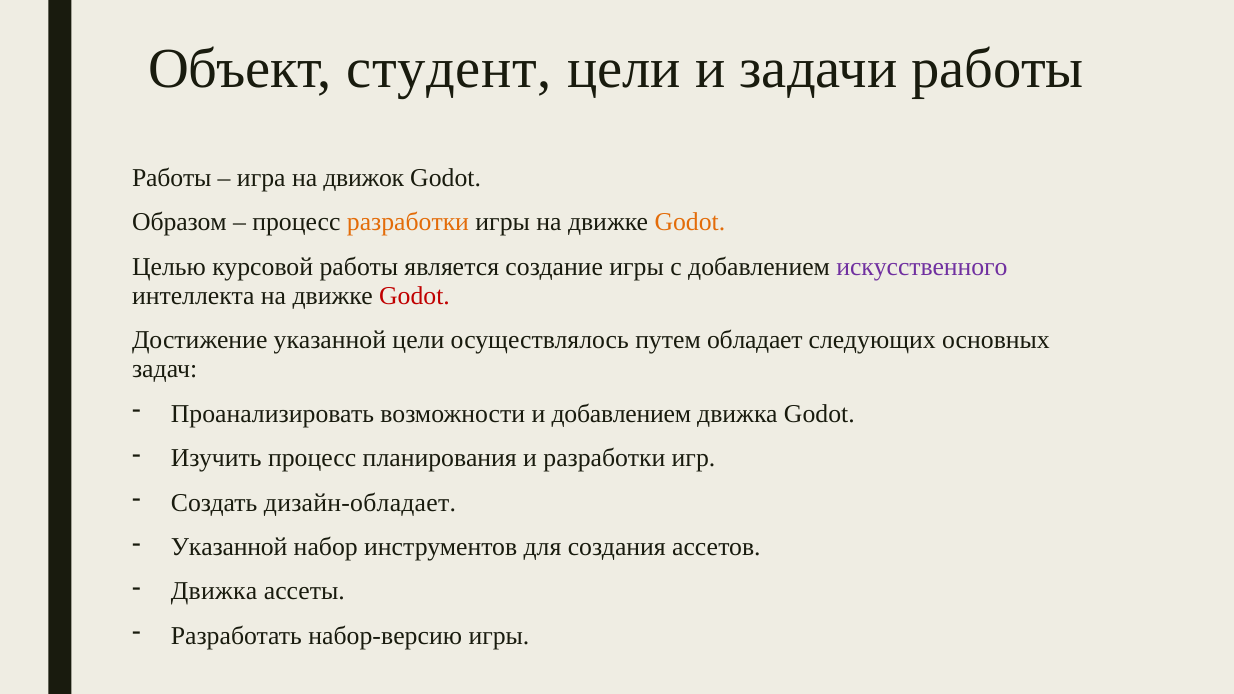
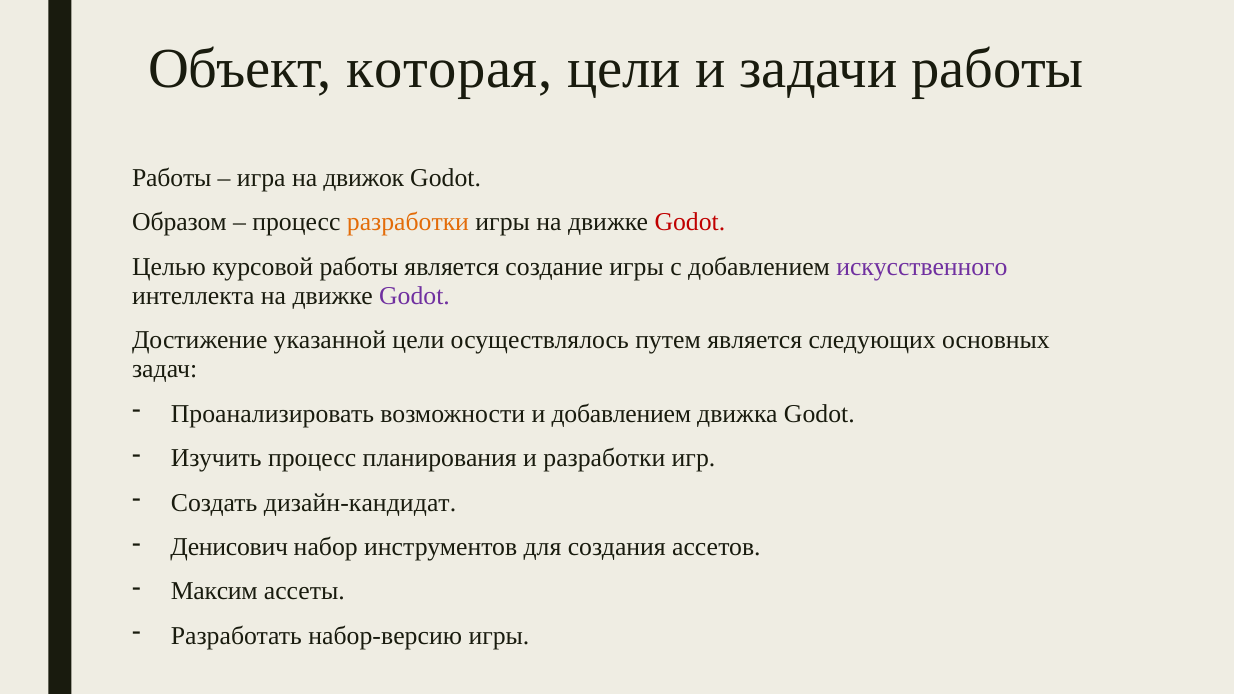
студент: студент -> которая
Godot at (690, 222) colour: orange -> red
Godot at (414, 296) colour: red -> purple
путем обладает: обладает -> является
дизайн-обладает: дизайн-обладает -> дизайн-кандидат
Указанной at (229, 547): Указанной -> Денисович
Движка at (214, 592): Движка -> Максим
